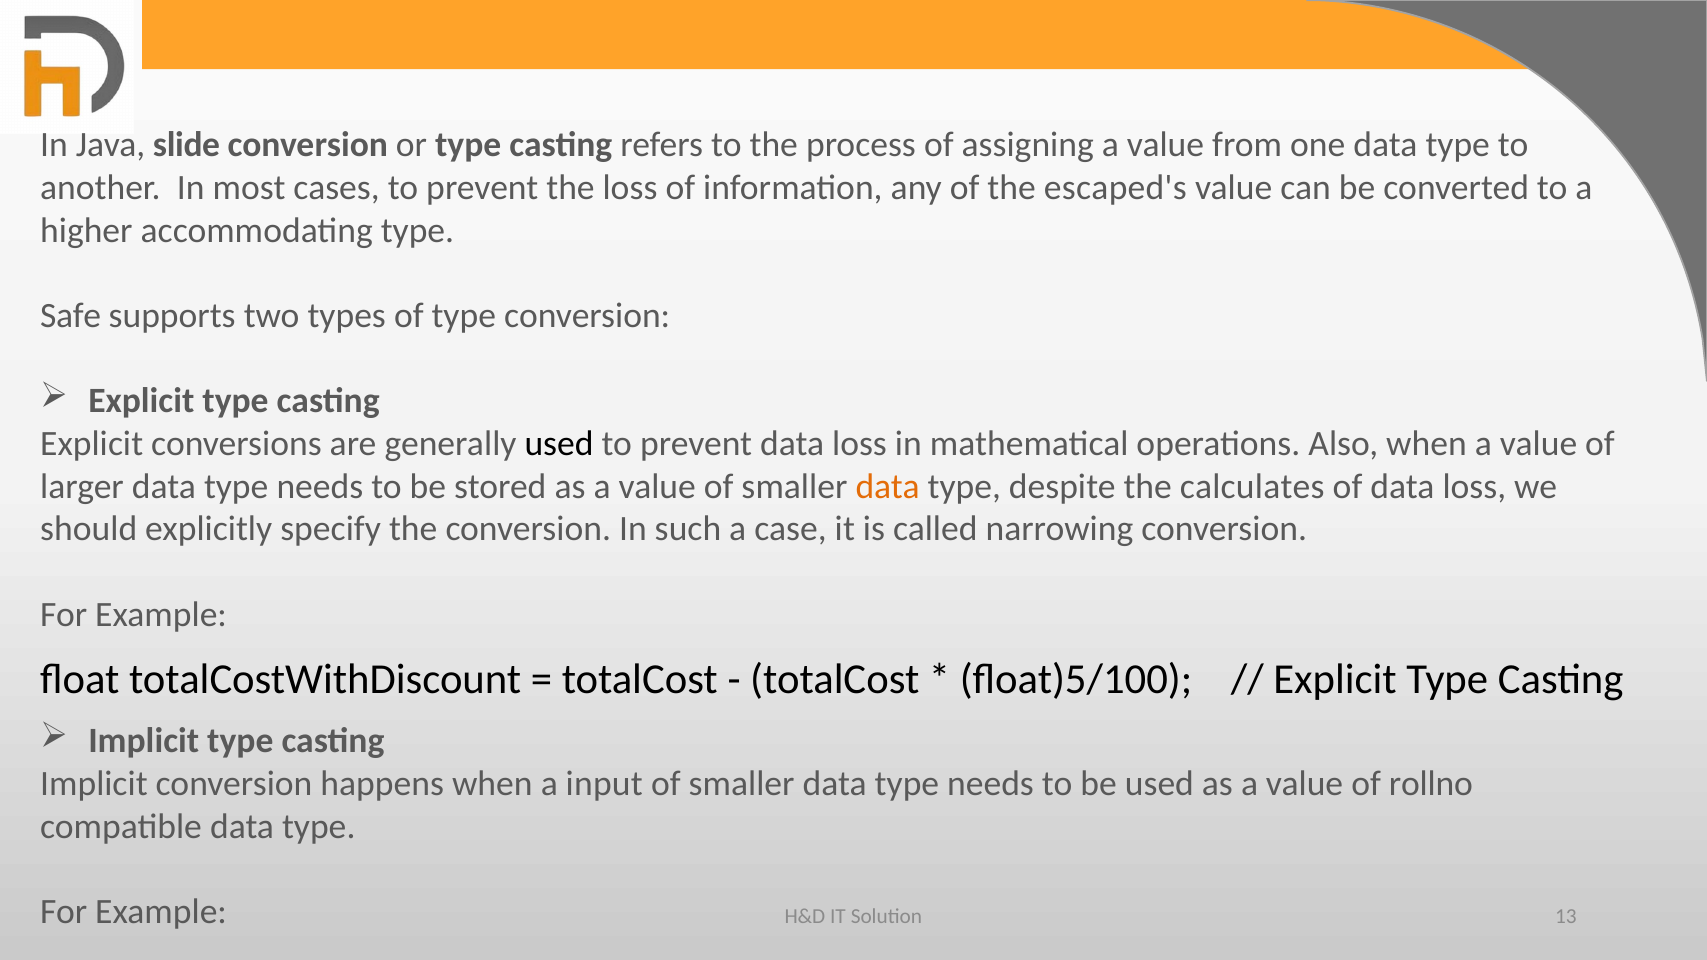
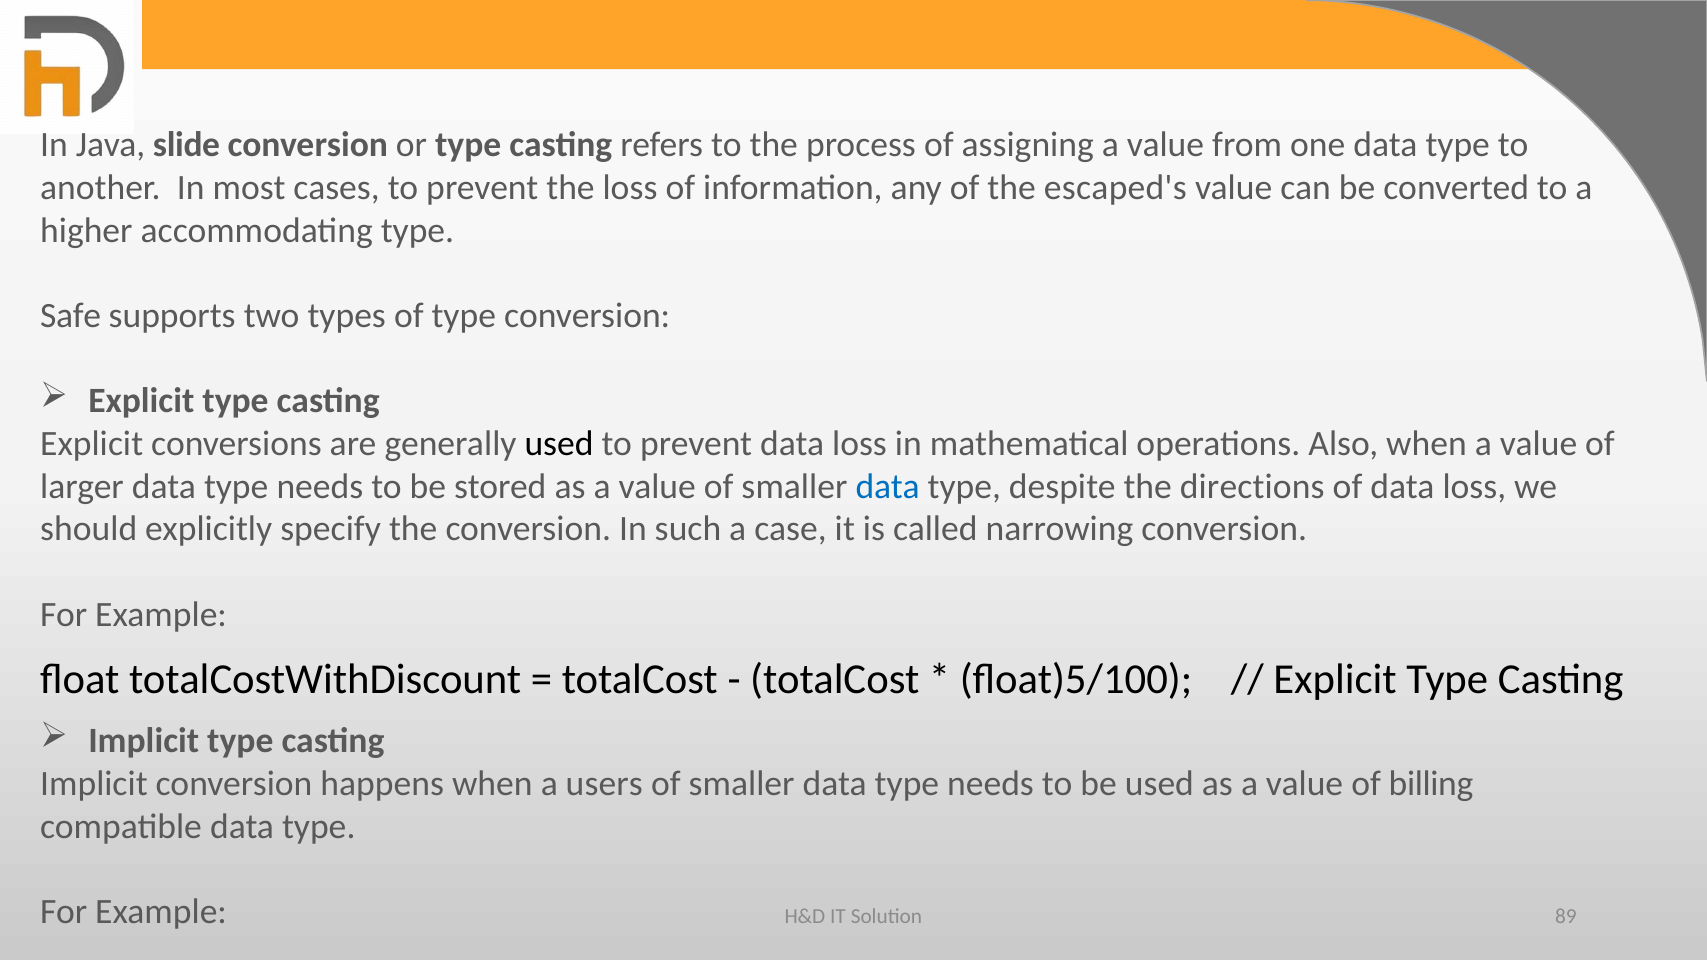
data at (888, 486) colour: orange -> blue
calculates: calculates -> directions
input: input -> users
rollno: rollno -> billing
13: 13 -> 89
